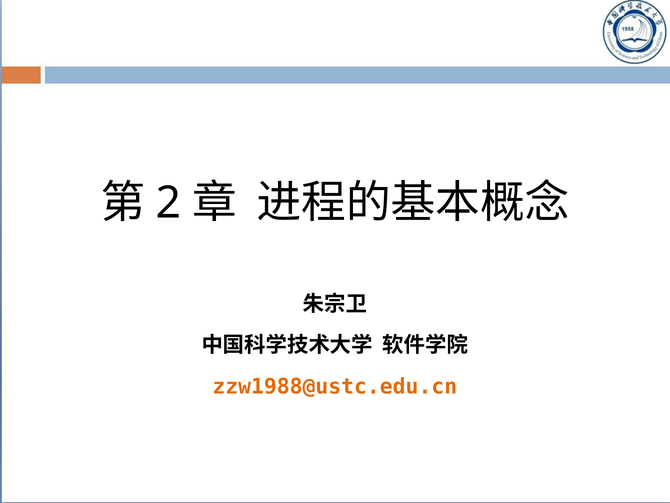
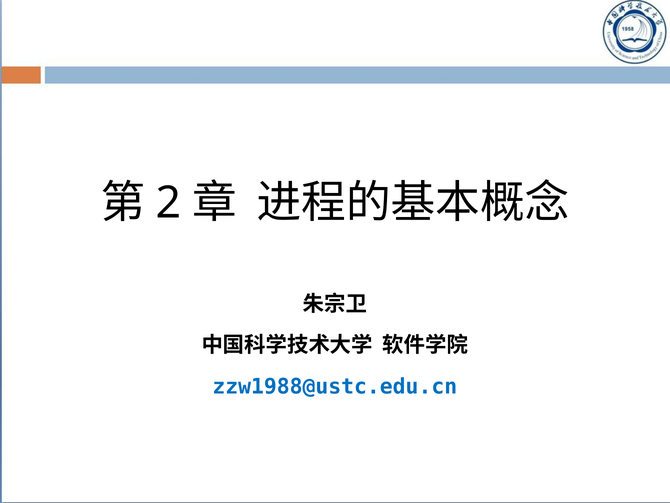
zzw1988@ustc.edu.cn colour: orange -> blue
